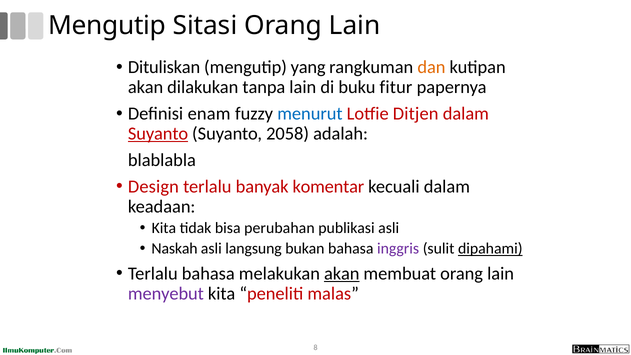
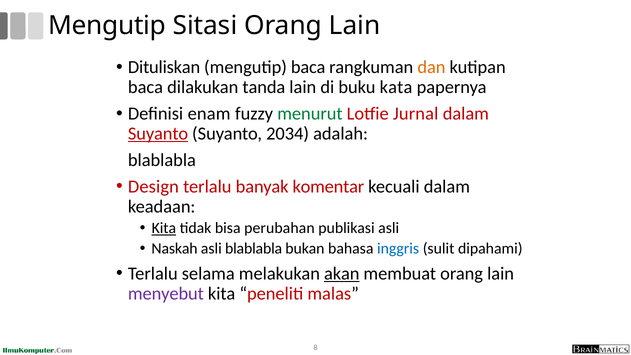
mengutip yang: yang -> baca
akan at (146, 87): akan -> baca
tanpa: tanpa -> tanda
fitur: fitur -> kata
menurut colour: blue -> green
Ditjen: Ditjen -> Jurnal
2058: 2058 -> 2034
Kita at (164, 228) underline: none -> present
asli langsung: langsung -> blablabla
inggris colour: purple -> blue
dipahami underline: present -> none
Terlalu bahasa: bahasa -> selama
